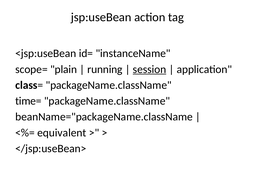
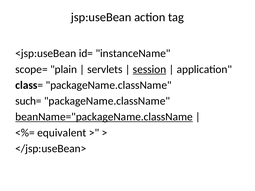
running: running -> servlets
time=: time= -> such=
beanName="packageName.className underline: none -> present
